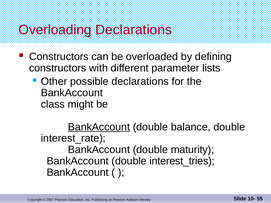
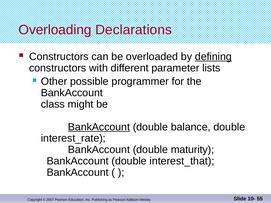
defining underline: none -> present
possible declarations: declarations -> programmer
interest_tries: interest_tries -> interest_that
